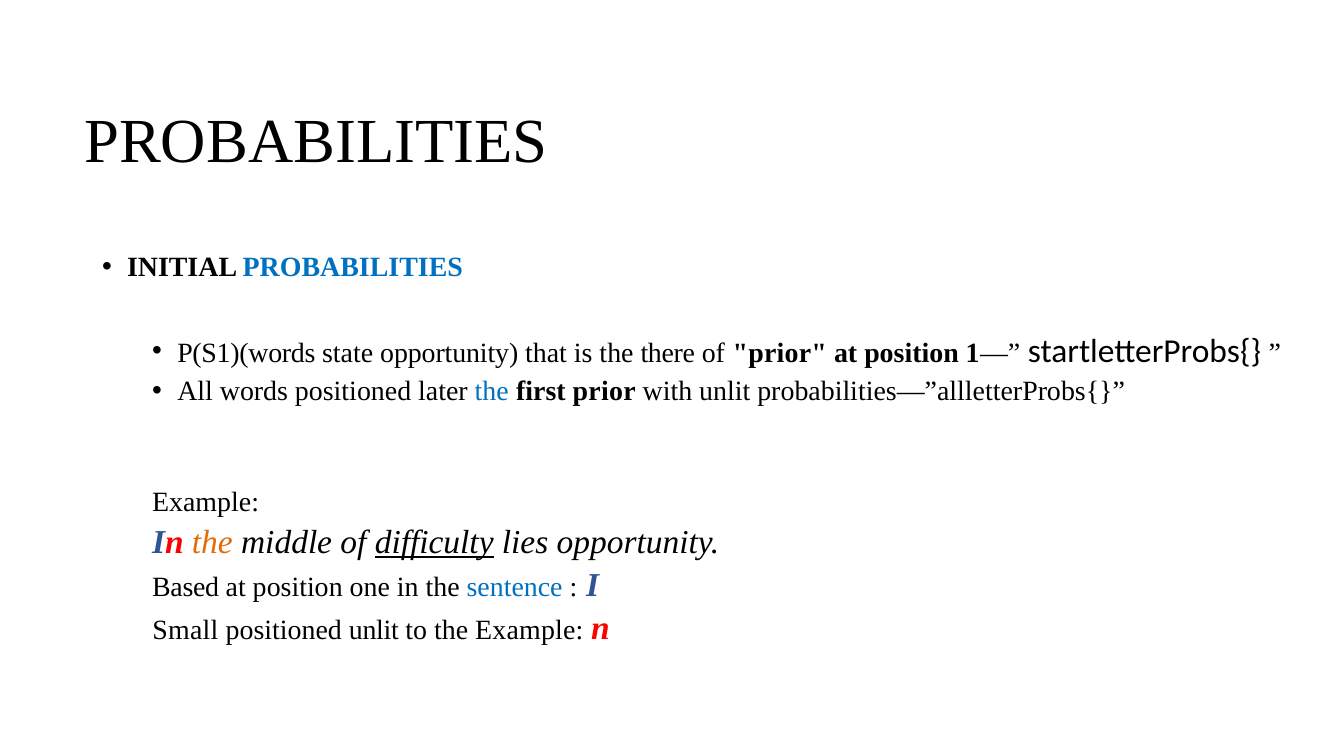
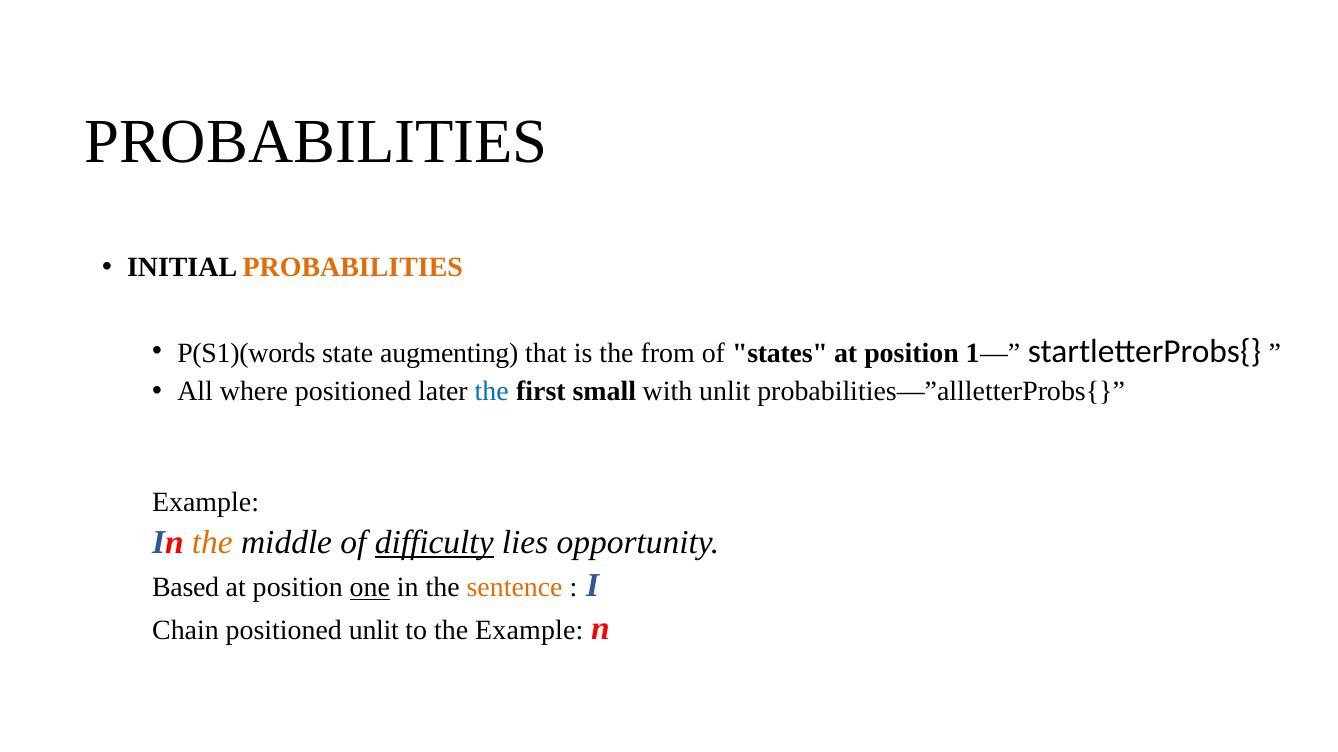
PROBABILITIES at (353, 268) colour: blue -> orange
state opportunity: opportunity -> augmenting
there: there -> from
of prior: prior -> states
words: words -> where
first prior: prior -> small
one underline: none -> present
sentence colour: blue -> orange
Small: Small -> Chain
